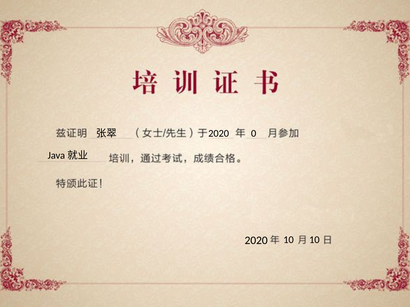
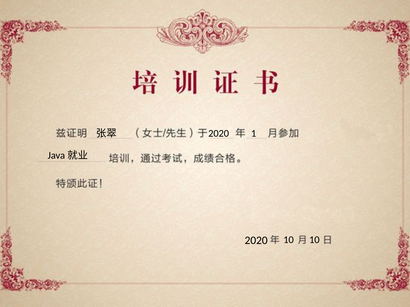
0: 0 -> 1
